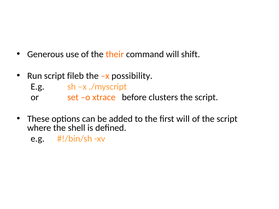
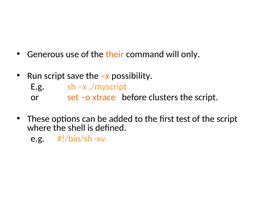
shift: shift -> only
fileb: fileb -> save
first will: will -> test
